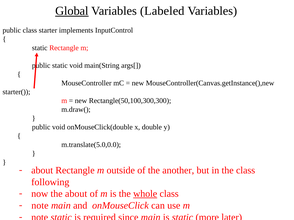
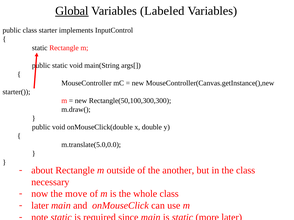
following: following -> necessary
the about: about -> move
whole underline: present -> none
note at (40, 206): note -> later
